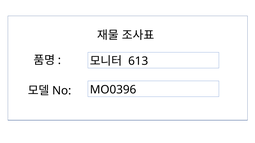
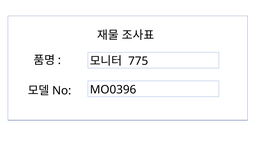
613: 613 -> 775
